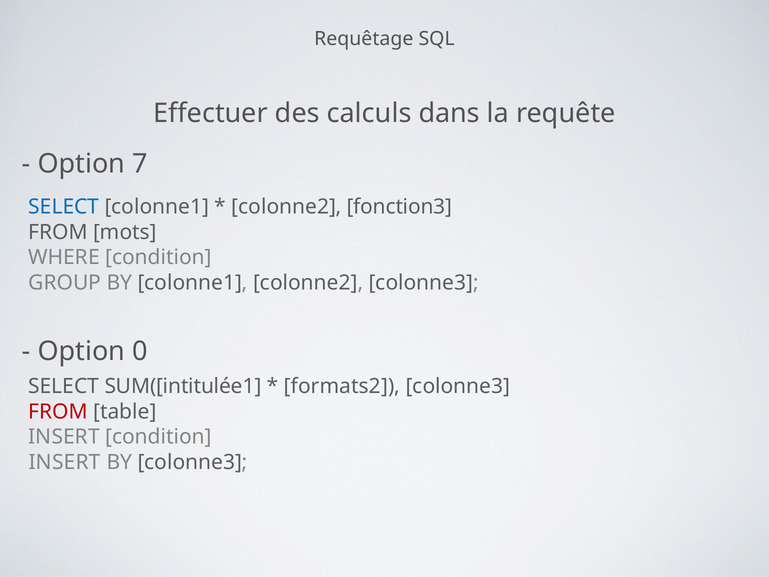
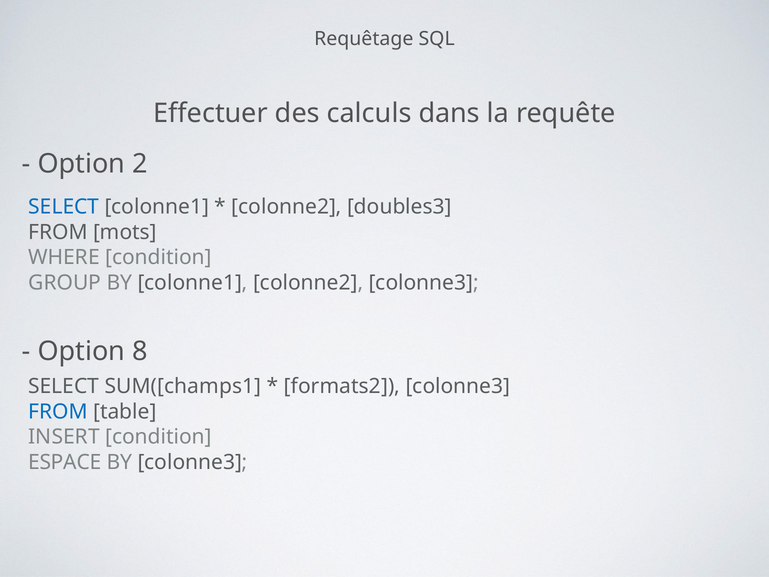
7: 7 -> 2
fonction3: fonction3 -> doubles3
0: 0 -> 8
SUM([intitulée1: SUM([intitulée1 -> SUM([champs1
FROM at (58, 411) colour: red -> blue
INSERT at (65, 462): INSERT -> ESPACE
